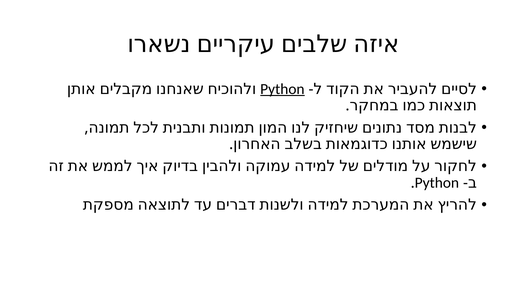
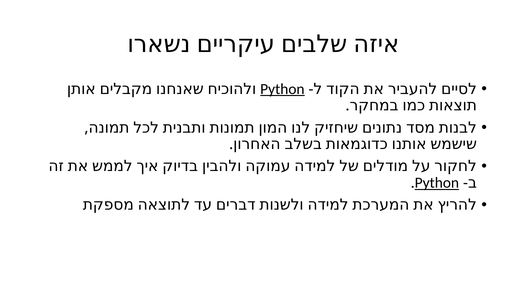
Python at (437, 183) underline: none -> present
